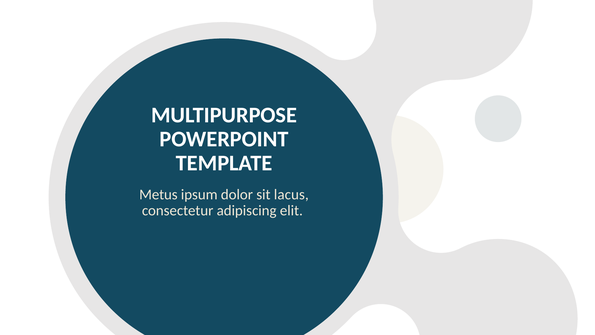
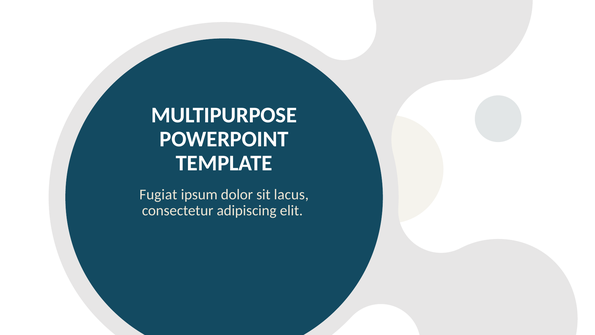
Metus: Metus -> Fugiat
